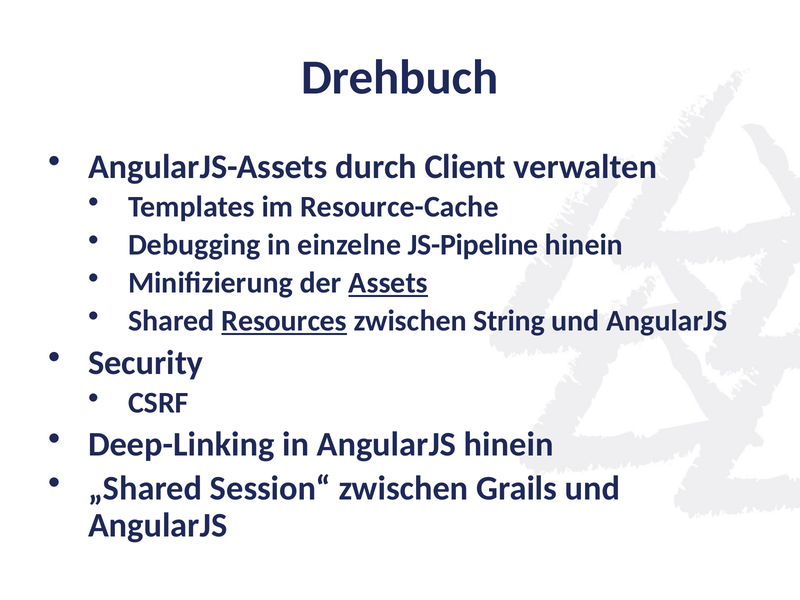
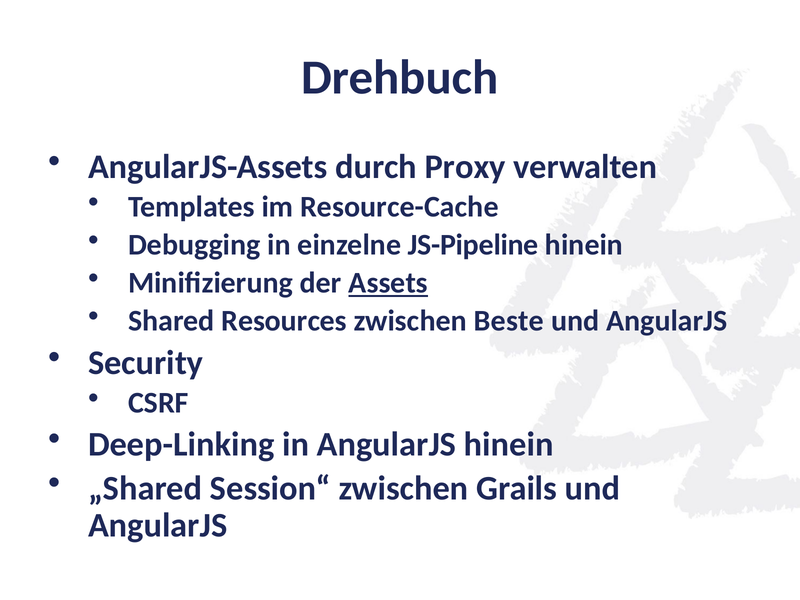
Client: Client -> Proxy
Resources underline: present -> none
String: String -> Beste
